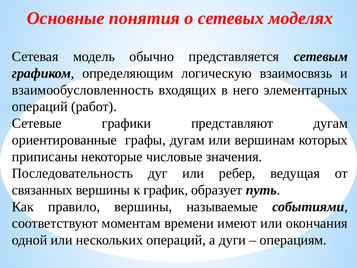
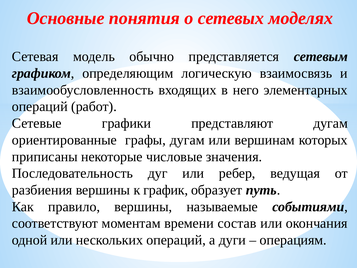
связанных: связанных -> разбиения
имеют: имеют -> состав
